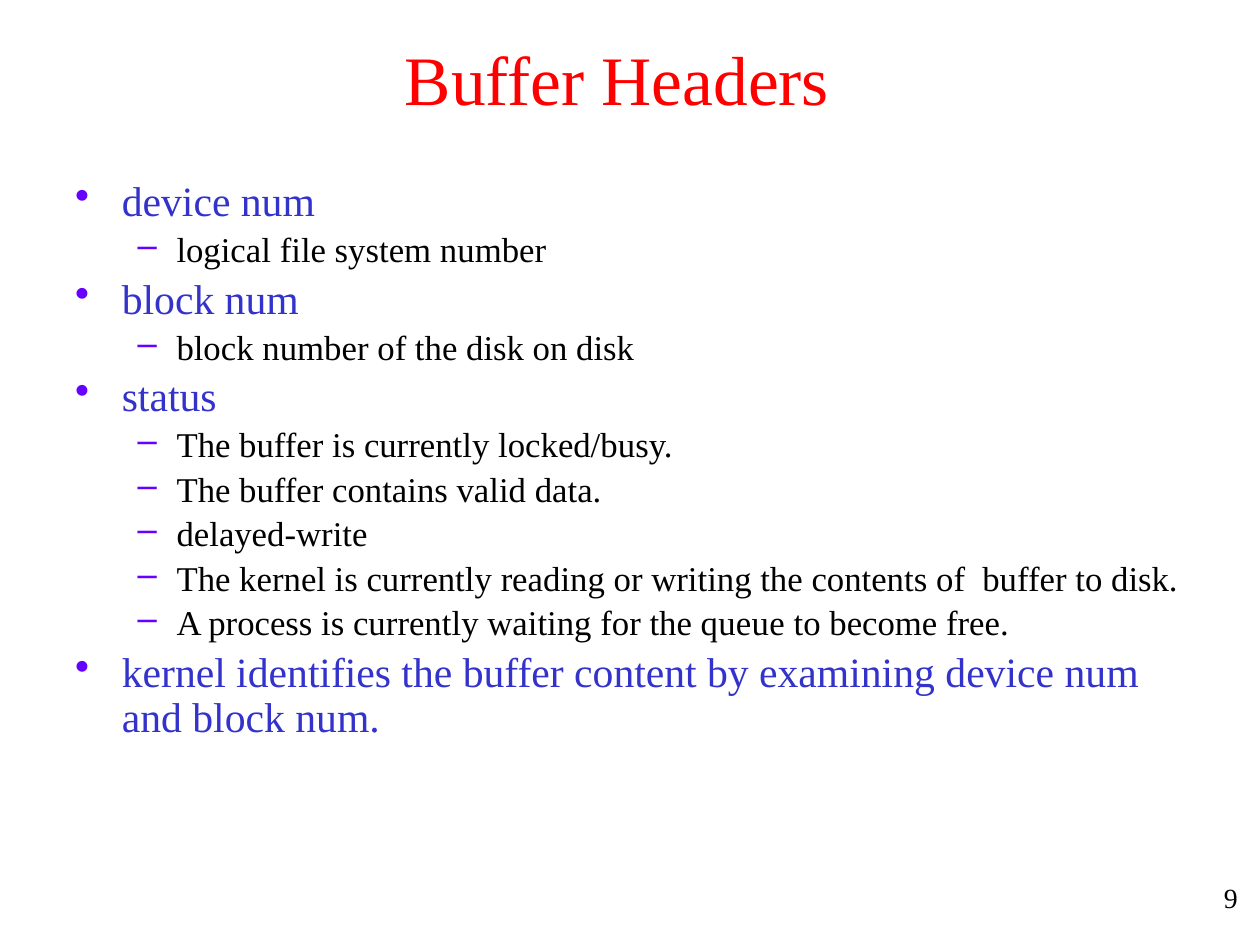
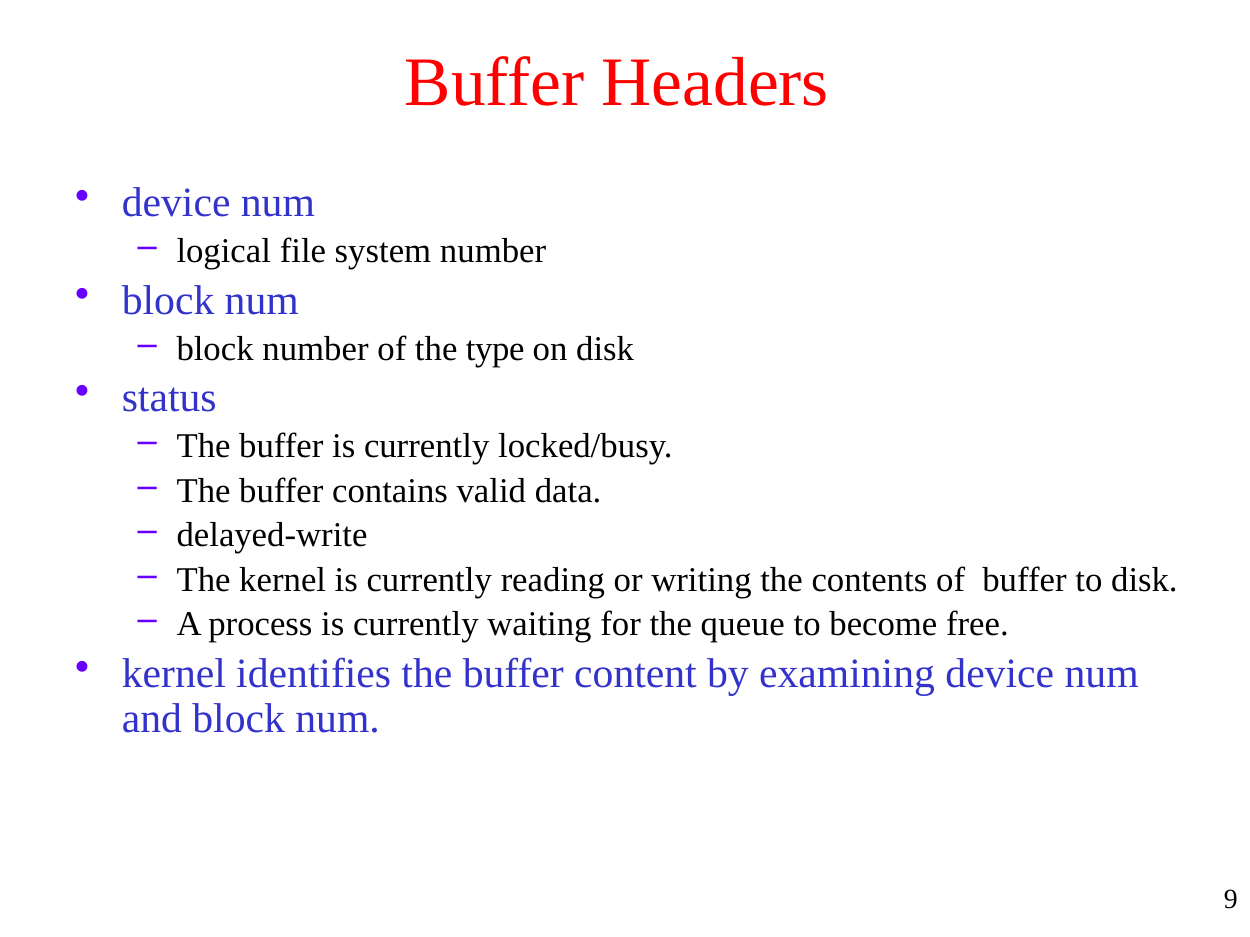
the disk: disk -> type
